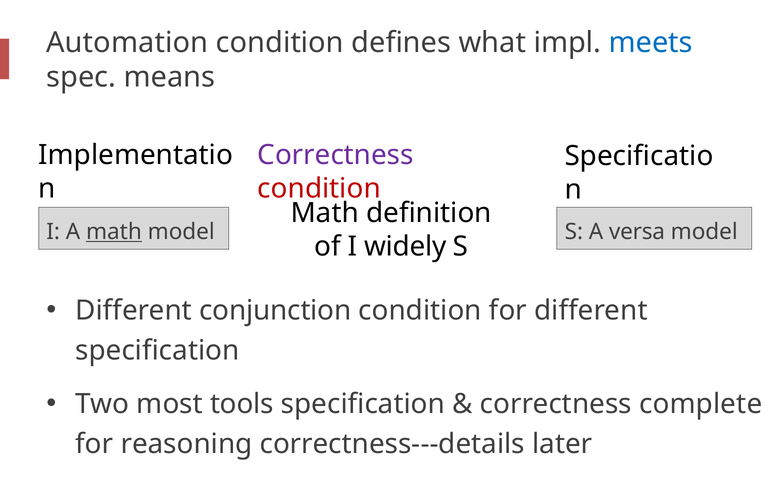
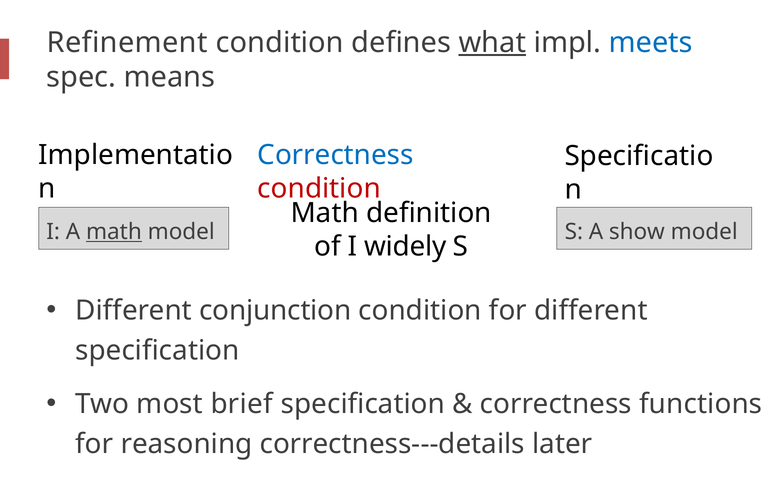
Automation: Automation -> Refinement
what underline: none -> present
Correctness at (336, 155) colour: purple -> blue
versa: versa -> show
tools: tools -> brief
complete: complete -> functions
